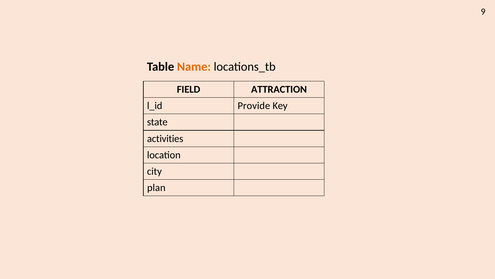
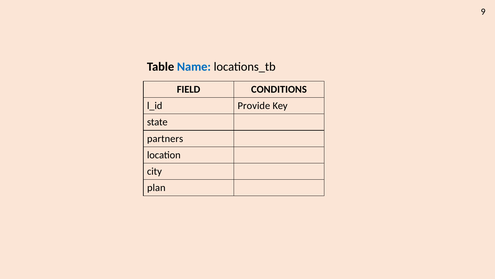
Name colour: orange -> blue
ATTRACTION: ATTRACTION -> CONDITIONS
activities: activities -> partners
